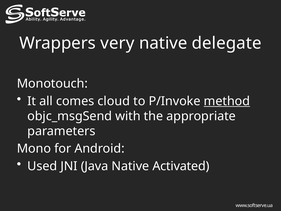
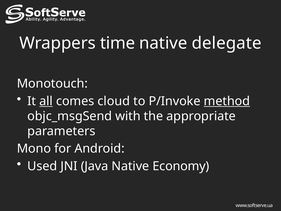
very: very -> time
all underline: none -> present
Activated: Activated -> Economy
